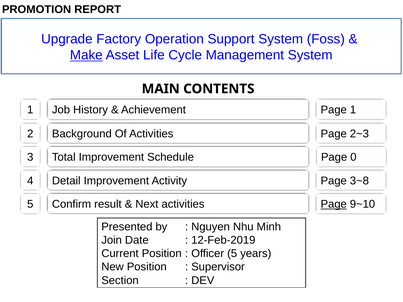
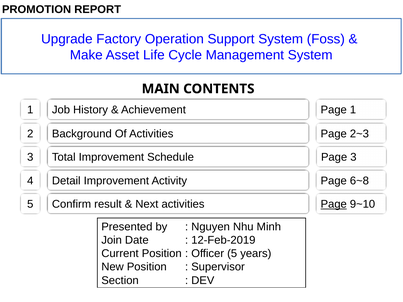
Make underline: present -> none
Page 0: 0 -> 3
3~8: 3~8 -> 6~8
